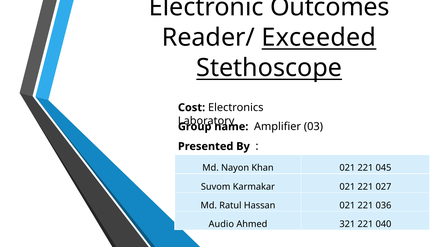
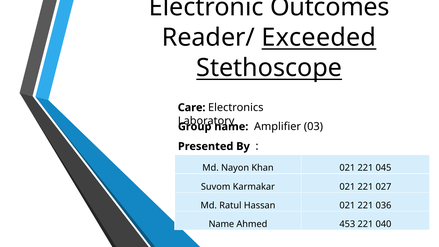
Cost: Cost -> Care
Audio at (221, 224): Audio -> Name
321: 321 -> 453
